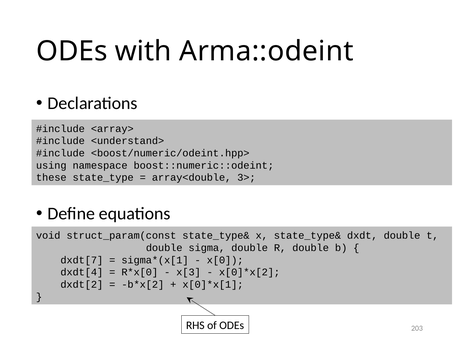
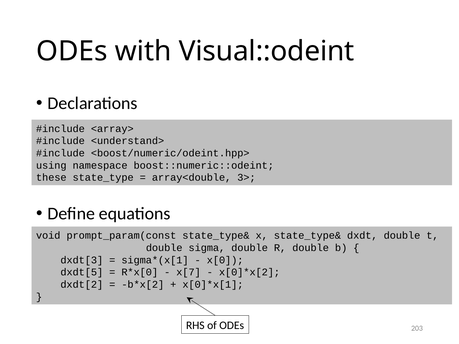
Arma::odeint: Arma::odeint -> Visual::odeint
struct_param(const: struct_param(const -> prompt_param(const
dxdt[7: dxdt[7 -> dxdt[3
dxdt[4: dxdt[4 -> dxdt[5
x[3: x[3 -> x[7
